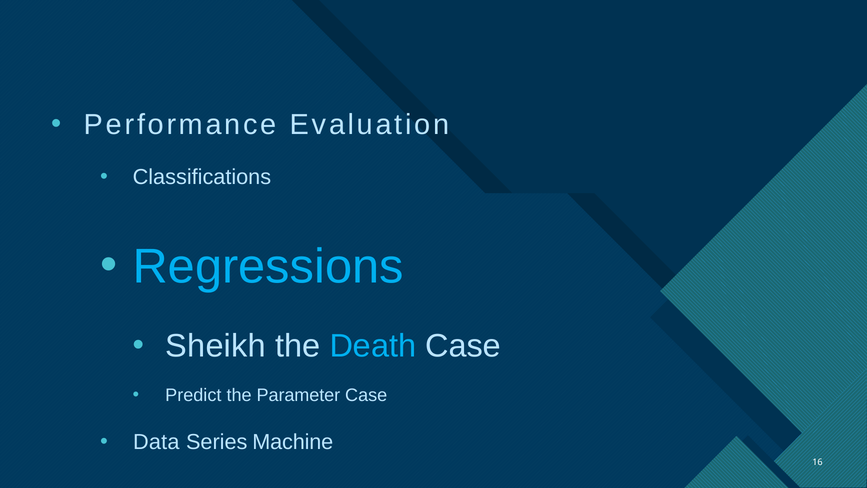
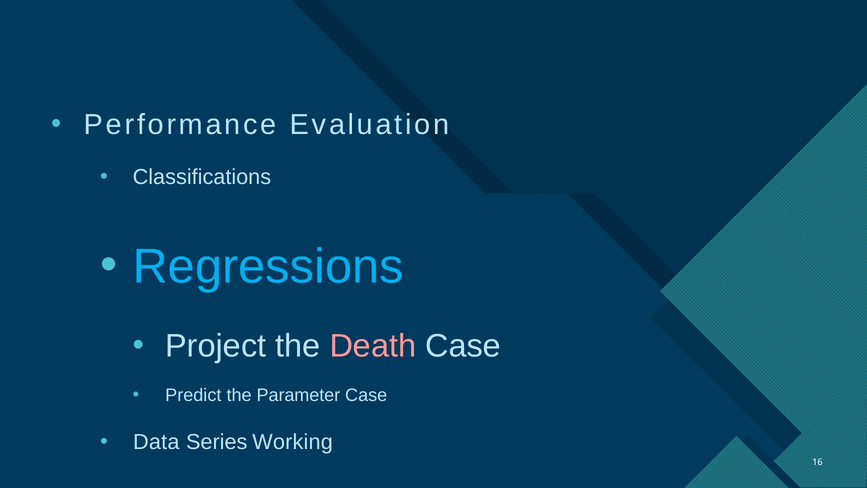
Sheikh: Sheikh -> Project
Death colour: light blue -> pink
Machine: Machine -> Working
